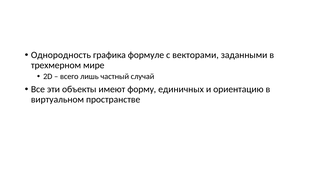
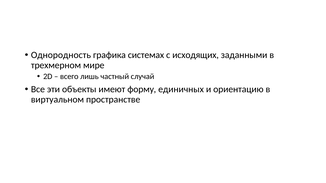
формуле: формуле -> системах
векторами: векторами -> исходящих
